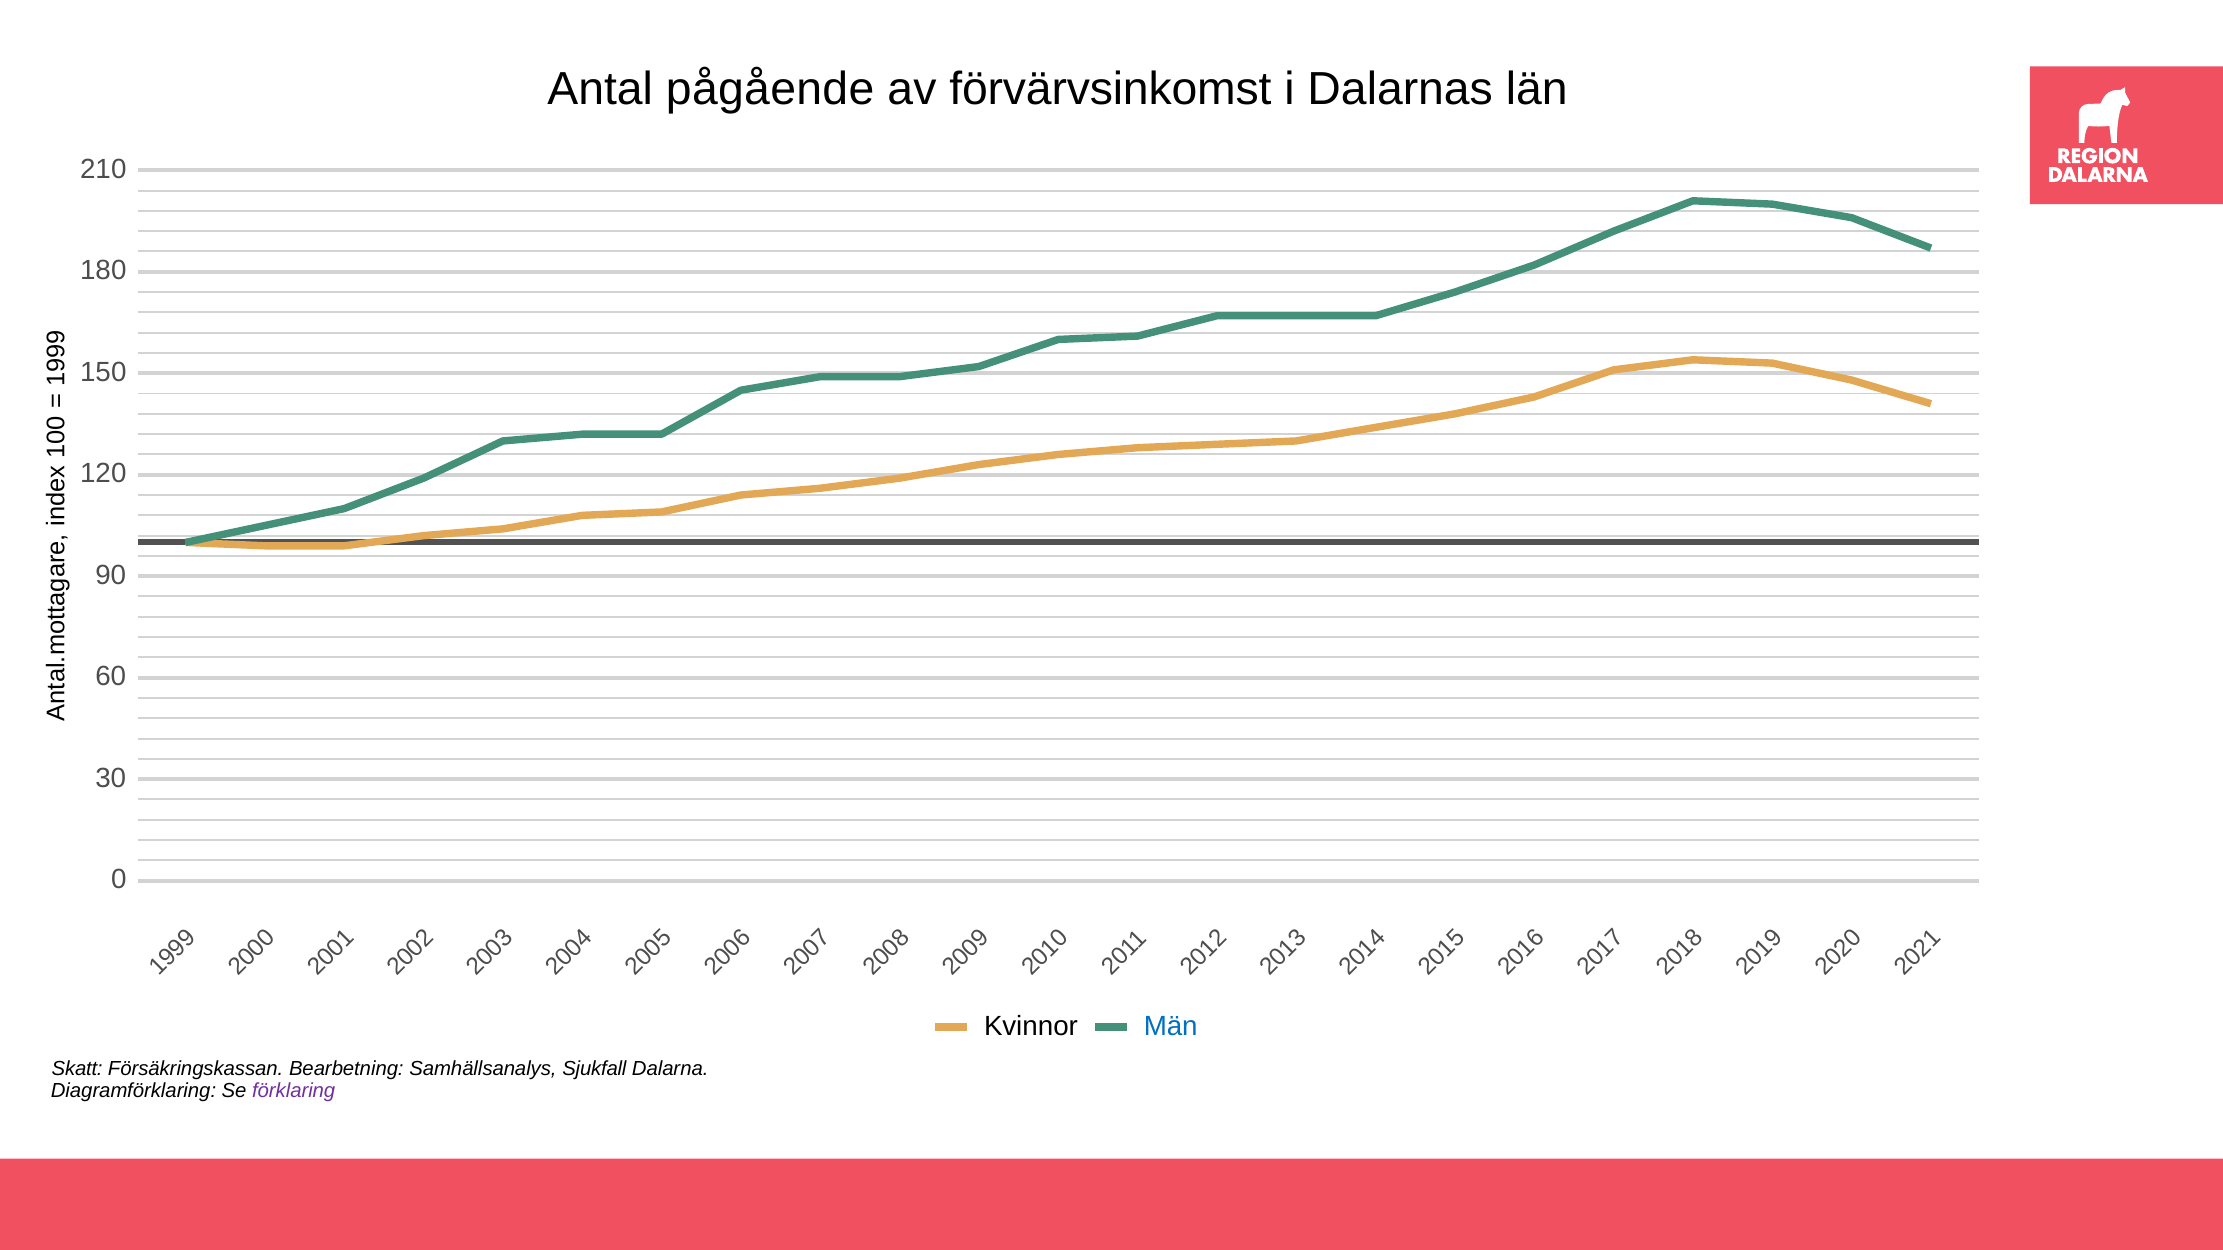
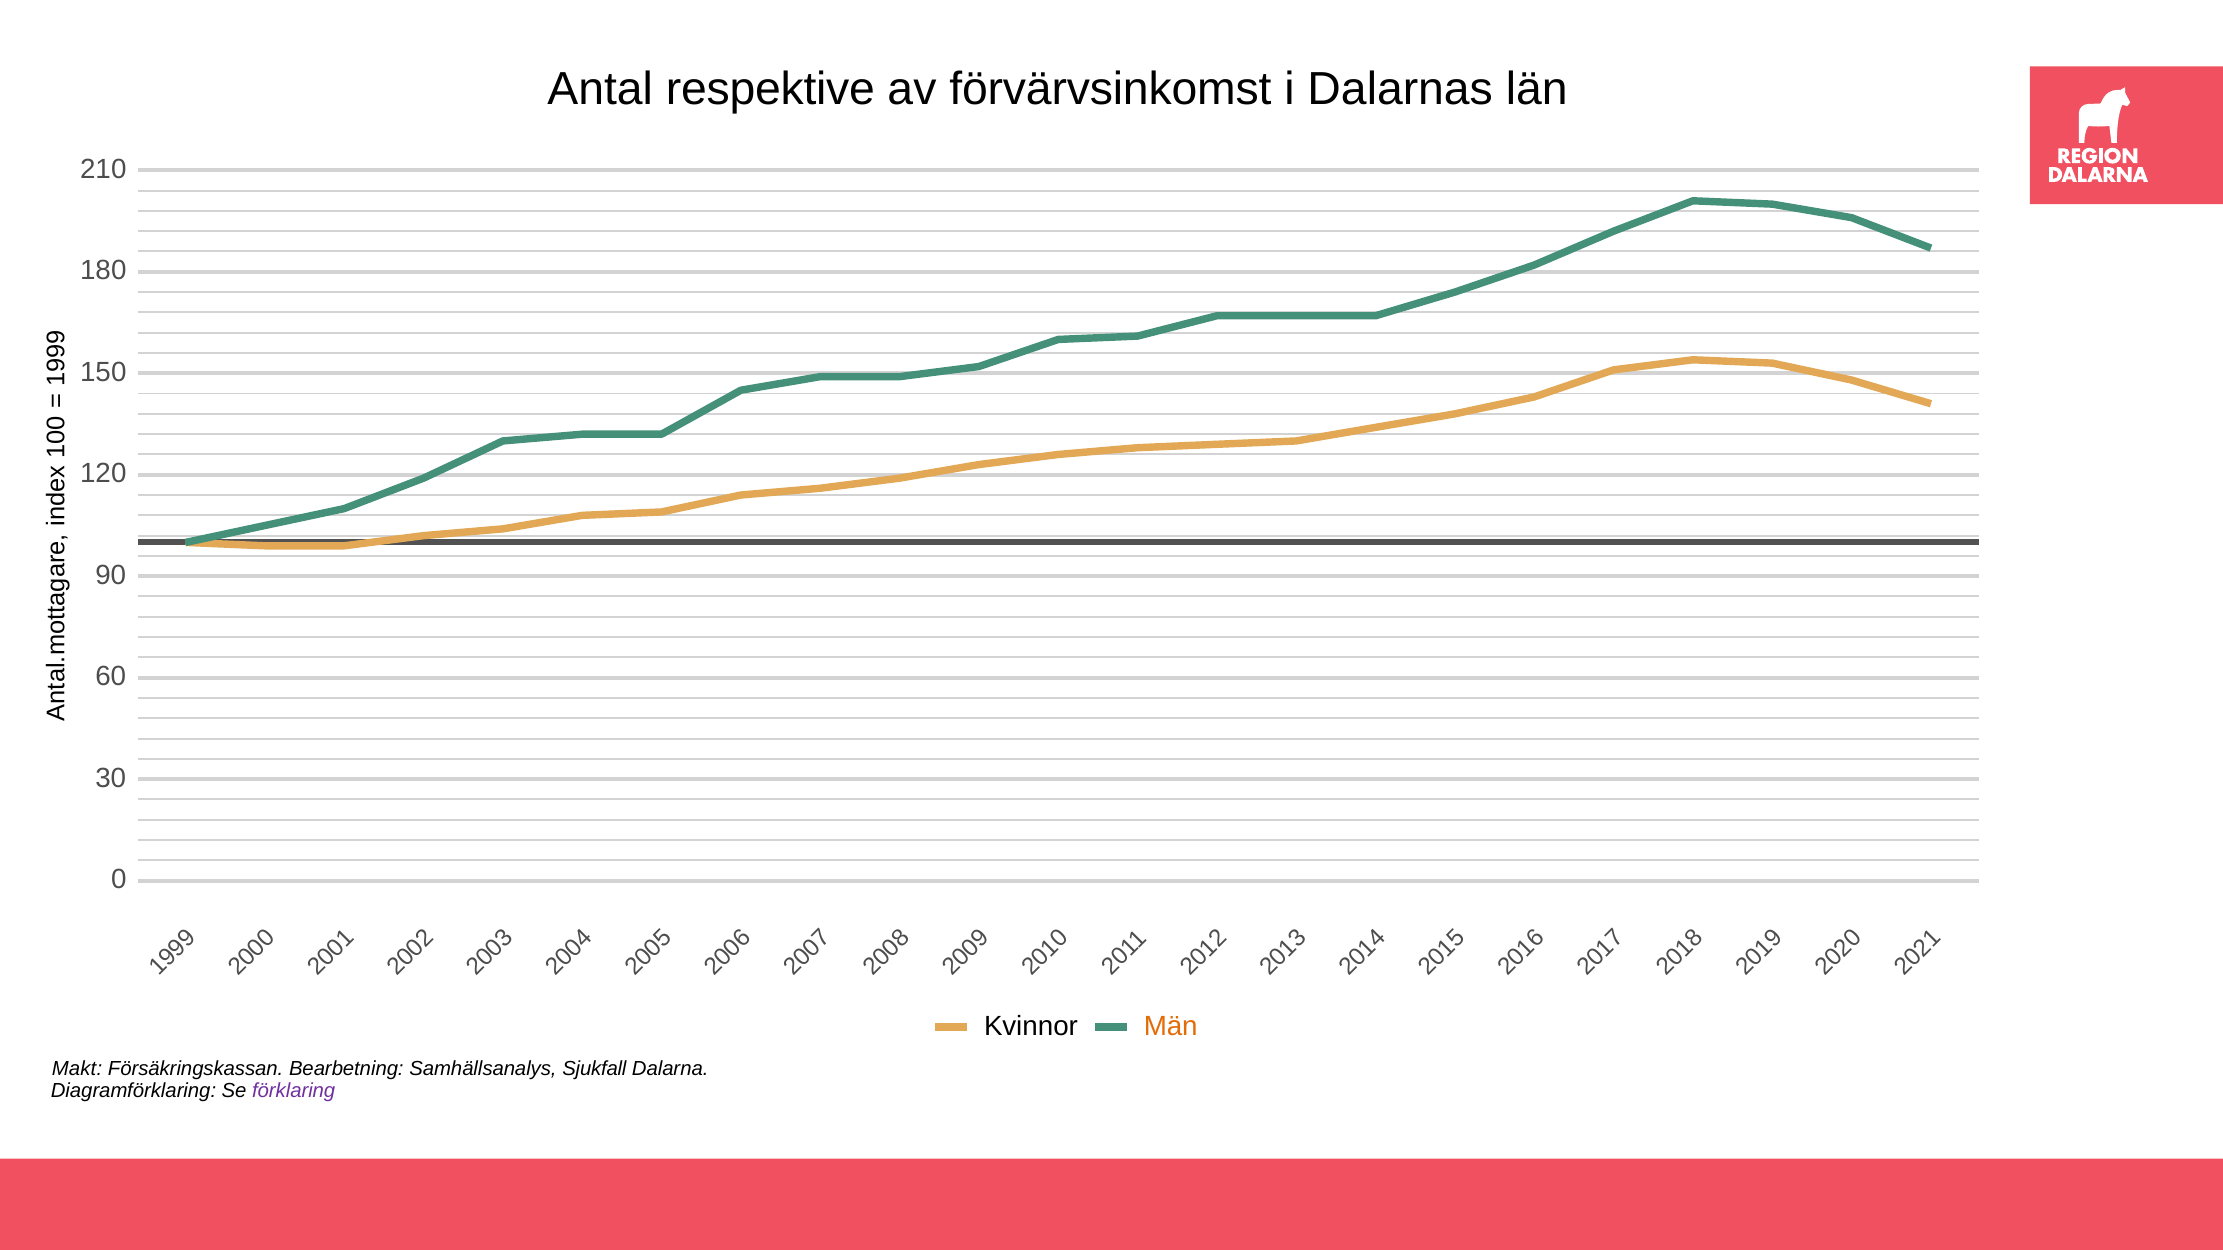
pågående: pågående -> respektive
Män colour: blue -> orange
Skatt: Skatt -> Makt
